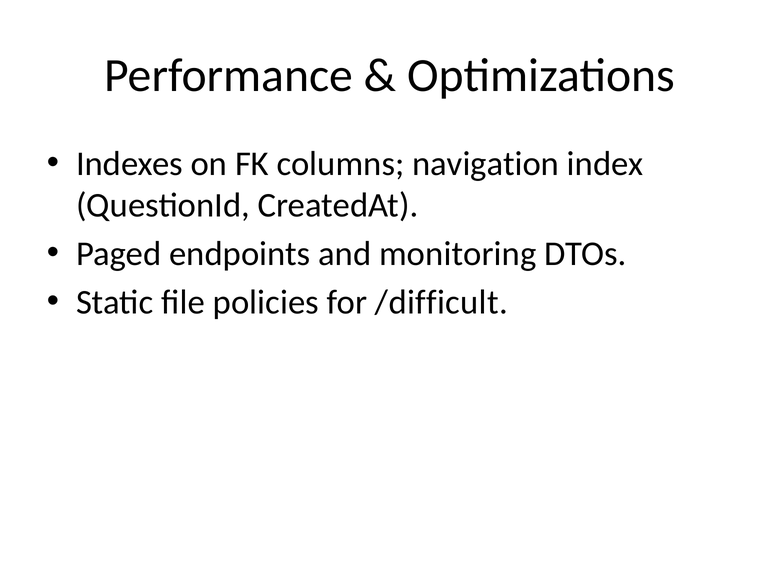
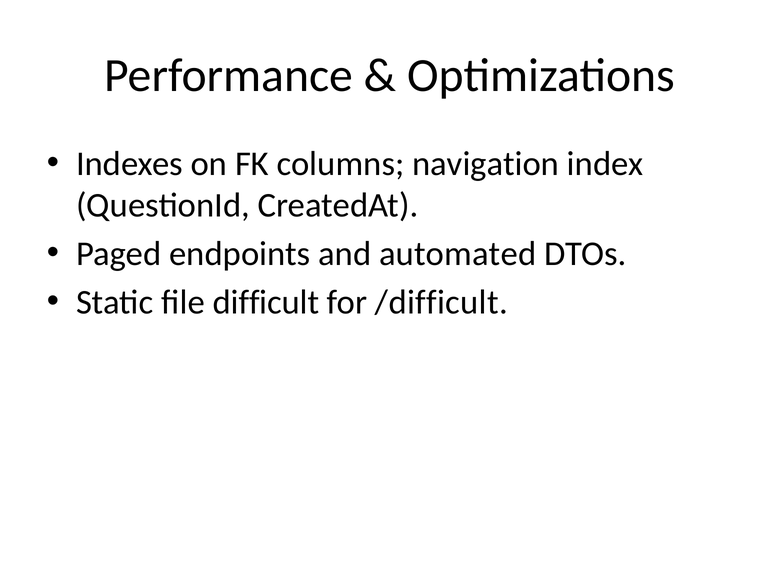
monitoring: monitoring -> automated
policies: policies -> difficult
